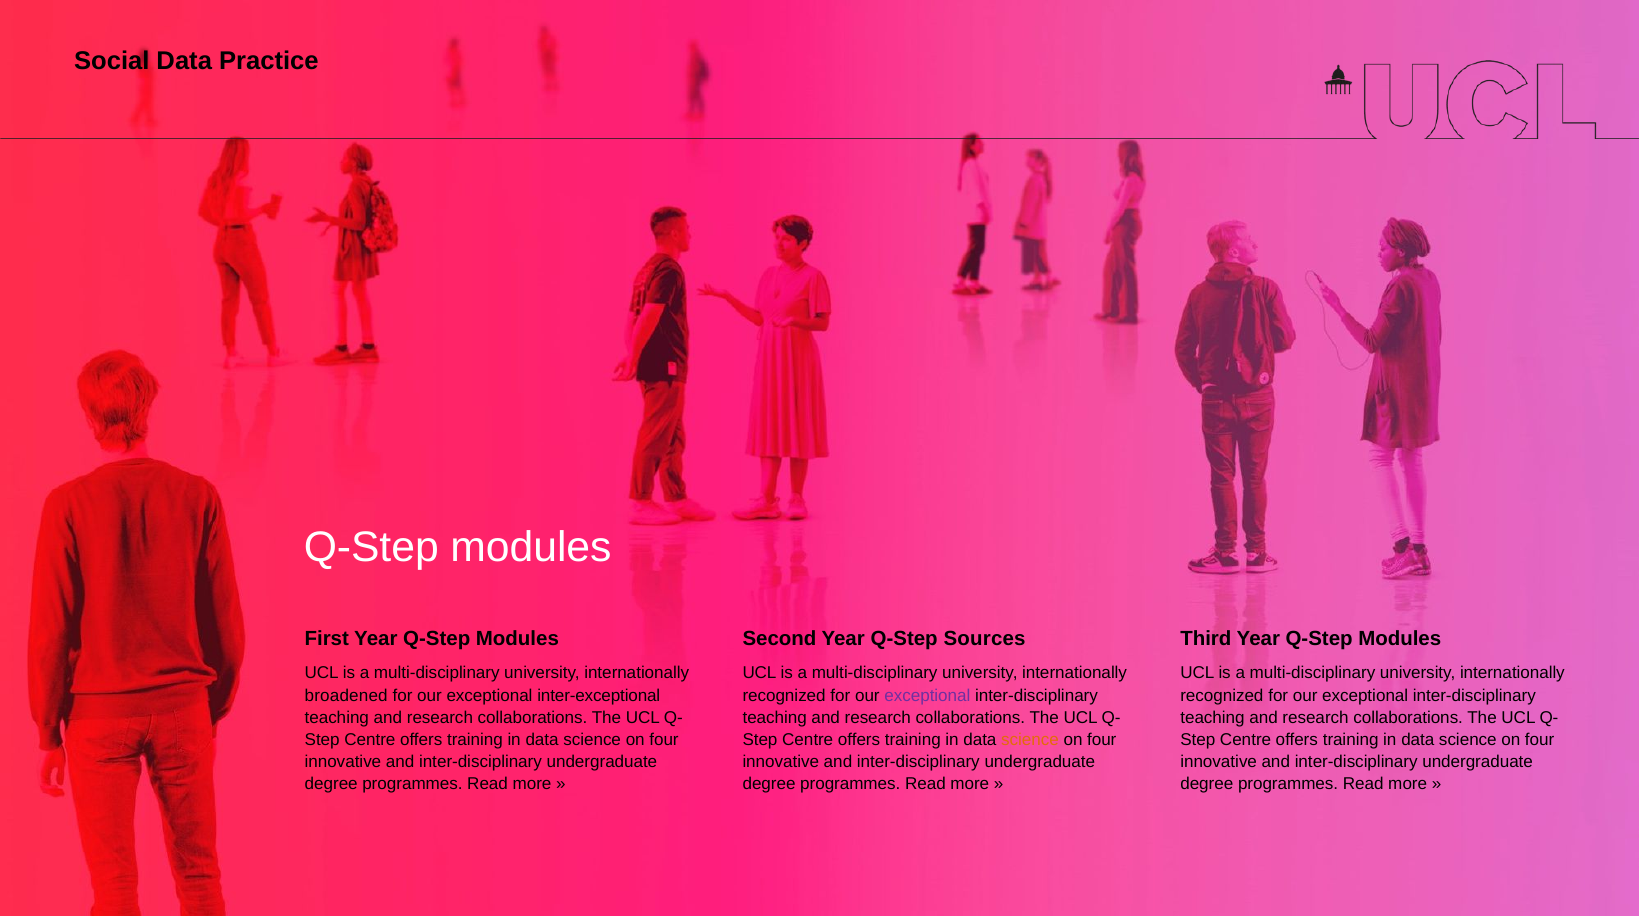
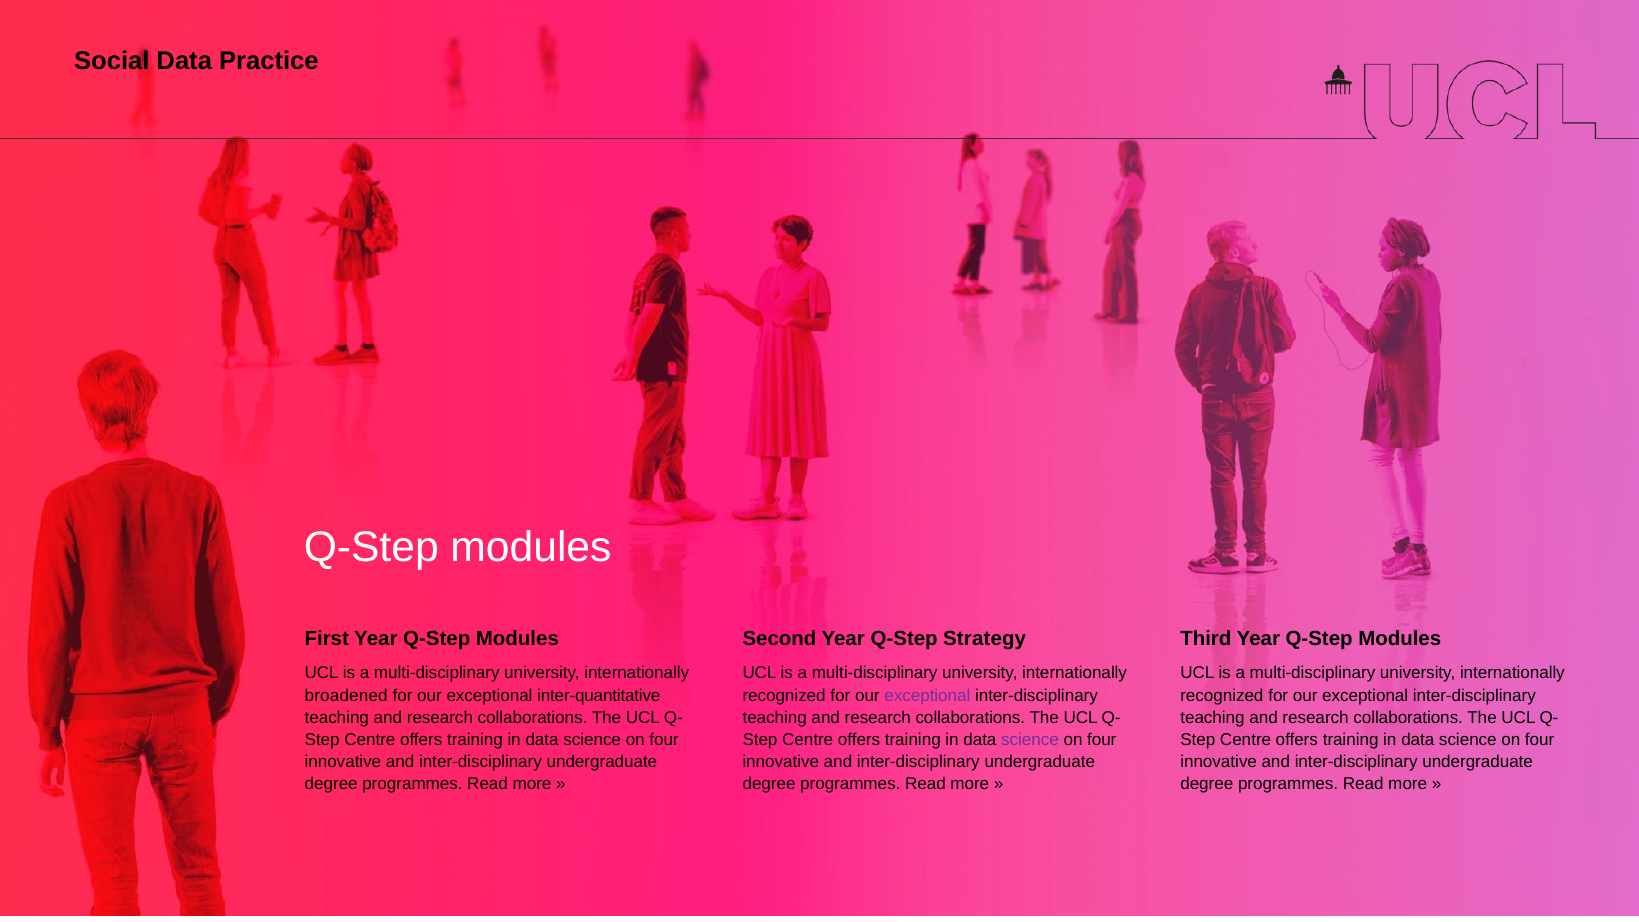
Sources: Sources -> Strategy
inter-exceptional: inter-exceptional -> inter-quantitative
science at (1030, 740) colour: orange -> purple
